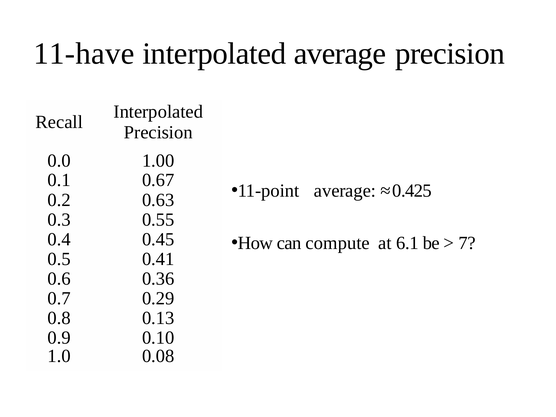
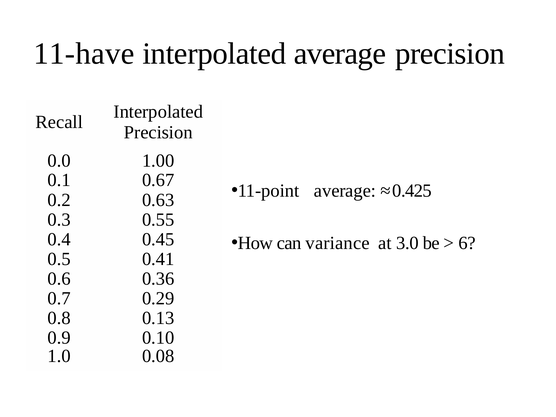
compute: compute -> variance
6.1: 6.1 -> 3.0
7: 7 -> 6
